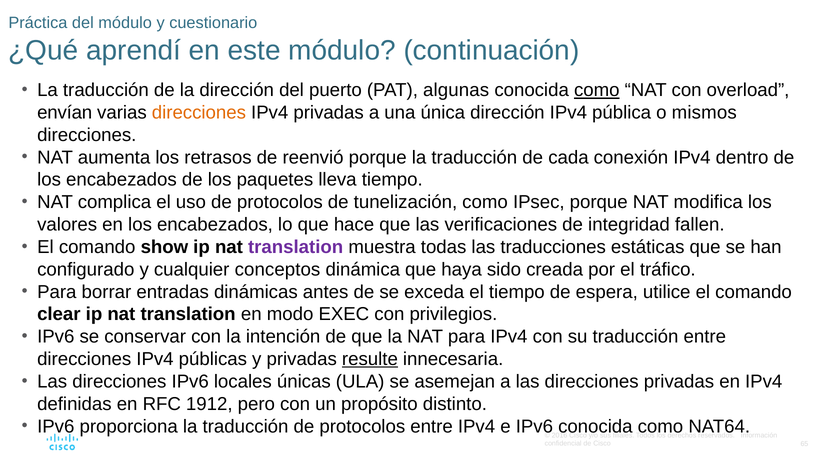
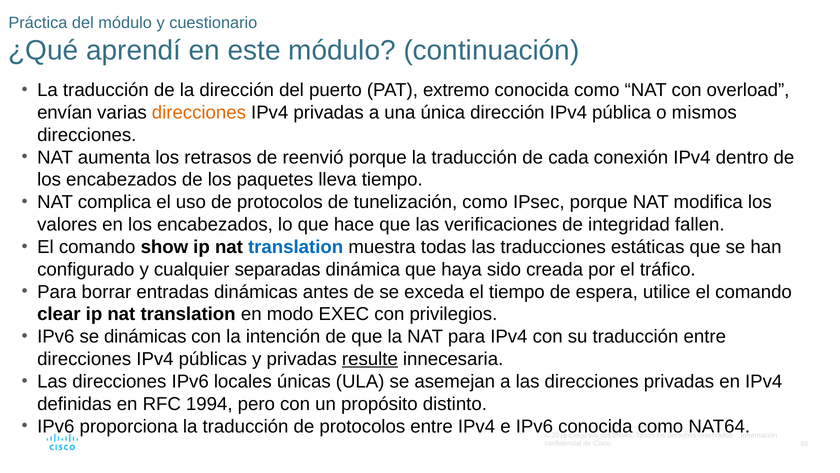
algunas: algunas -> extremo
como at (597, 90) underline: present -> none
translation at (296, 247) colour: purple -> blue
conceptos: conceptos -> separadas
se conservar: conservar -> dinámicas
1912: 1912 -> 1994
